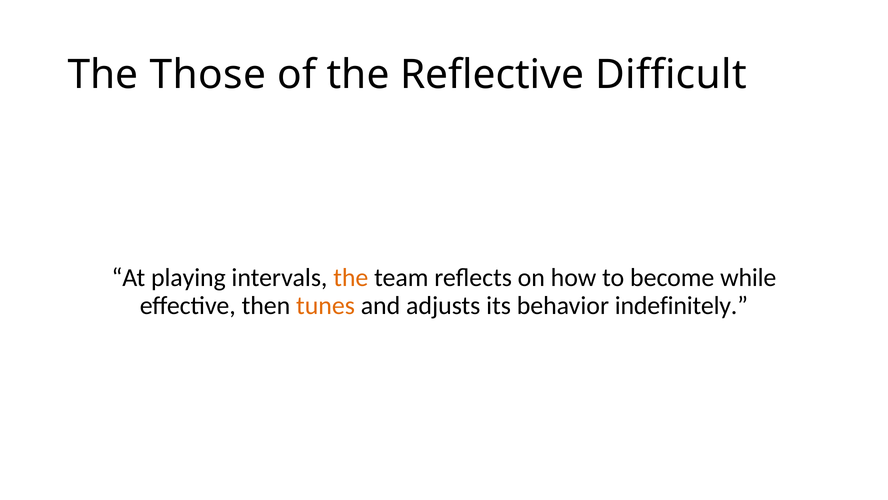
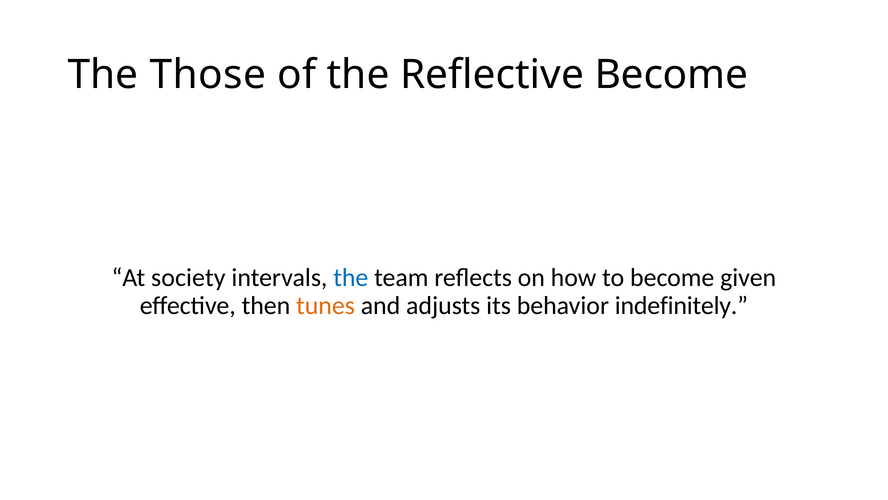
Reflective Difficult: Difficult -> Become
playing: playing -> society
the at (351, 277) colour: orange -> blue
while: while -> given
